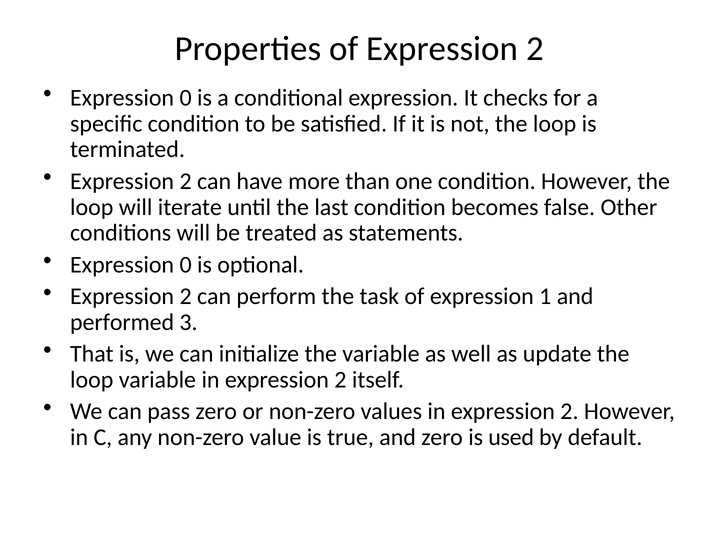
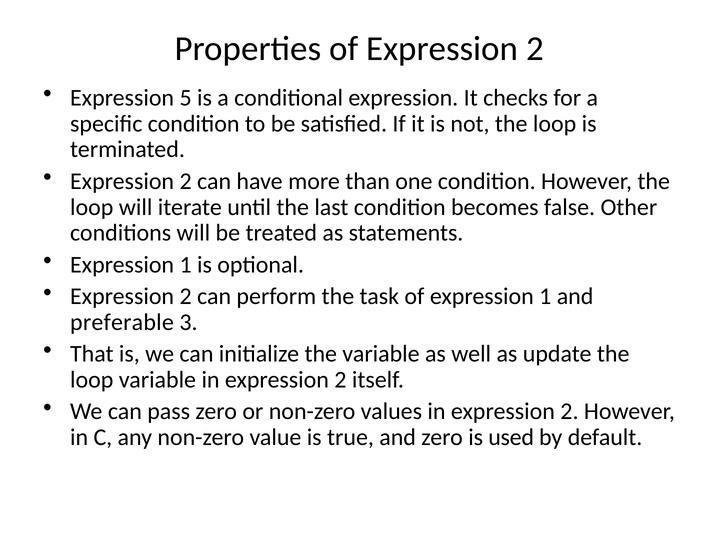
0 at (186, 98): 0 -> 5
0 at (186, 264): 0 -> 1
performed: performed -> preferable
